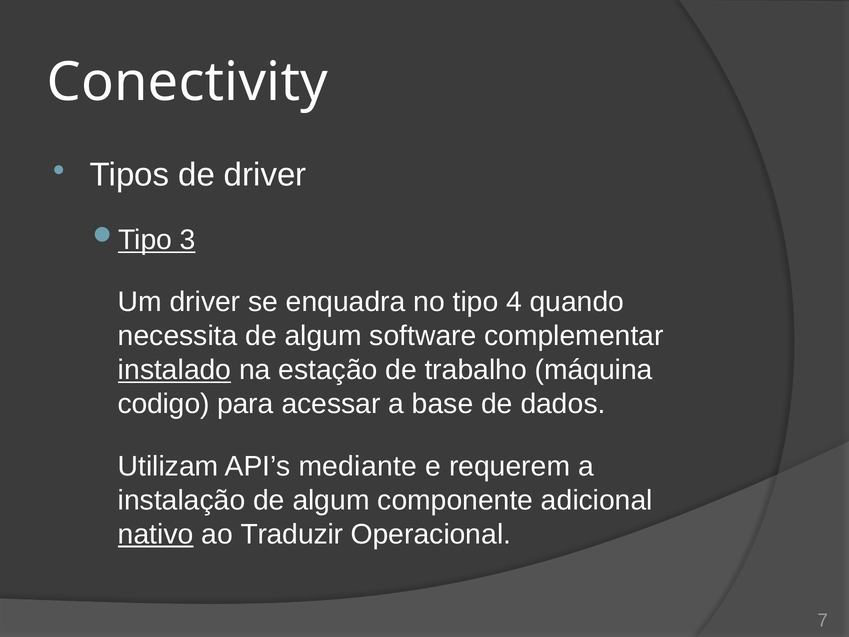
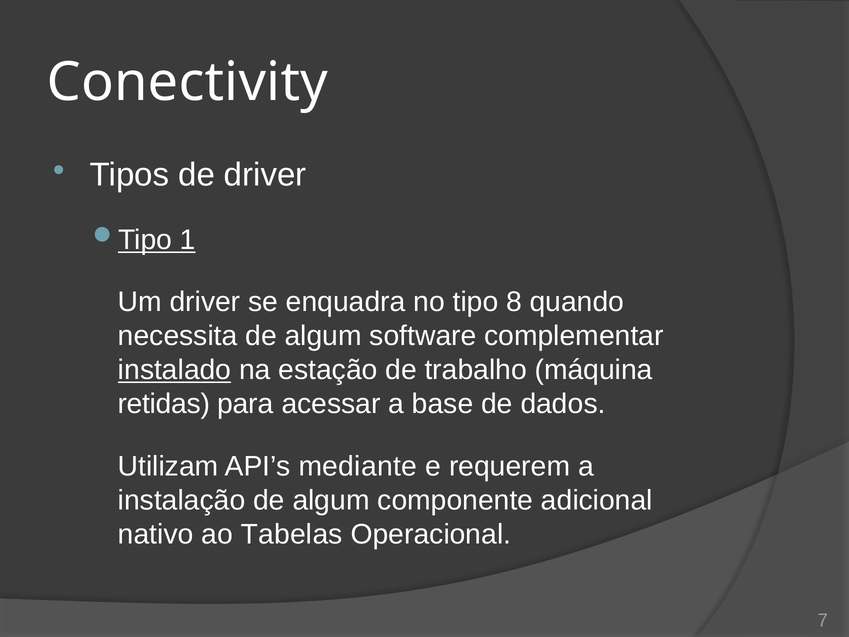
3: 3 -> 1
4: 4 -> 8
codigo: codigo -> retidas
nativo underline: present -> none
Traduzir: Traduzir -> Tabelas
